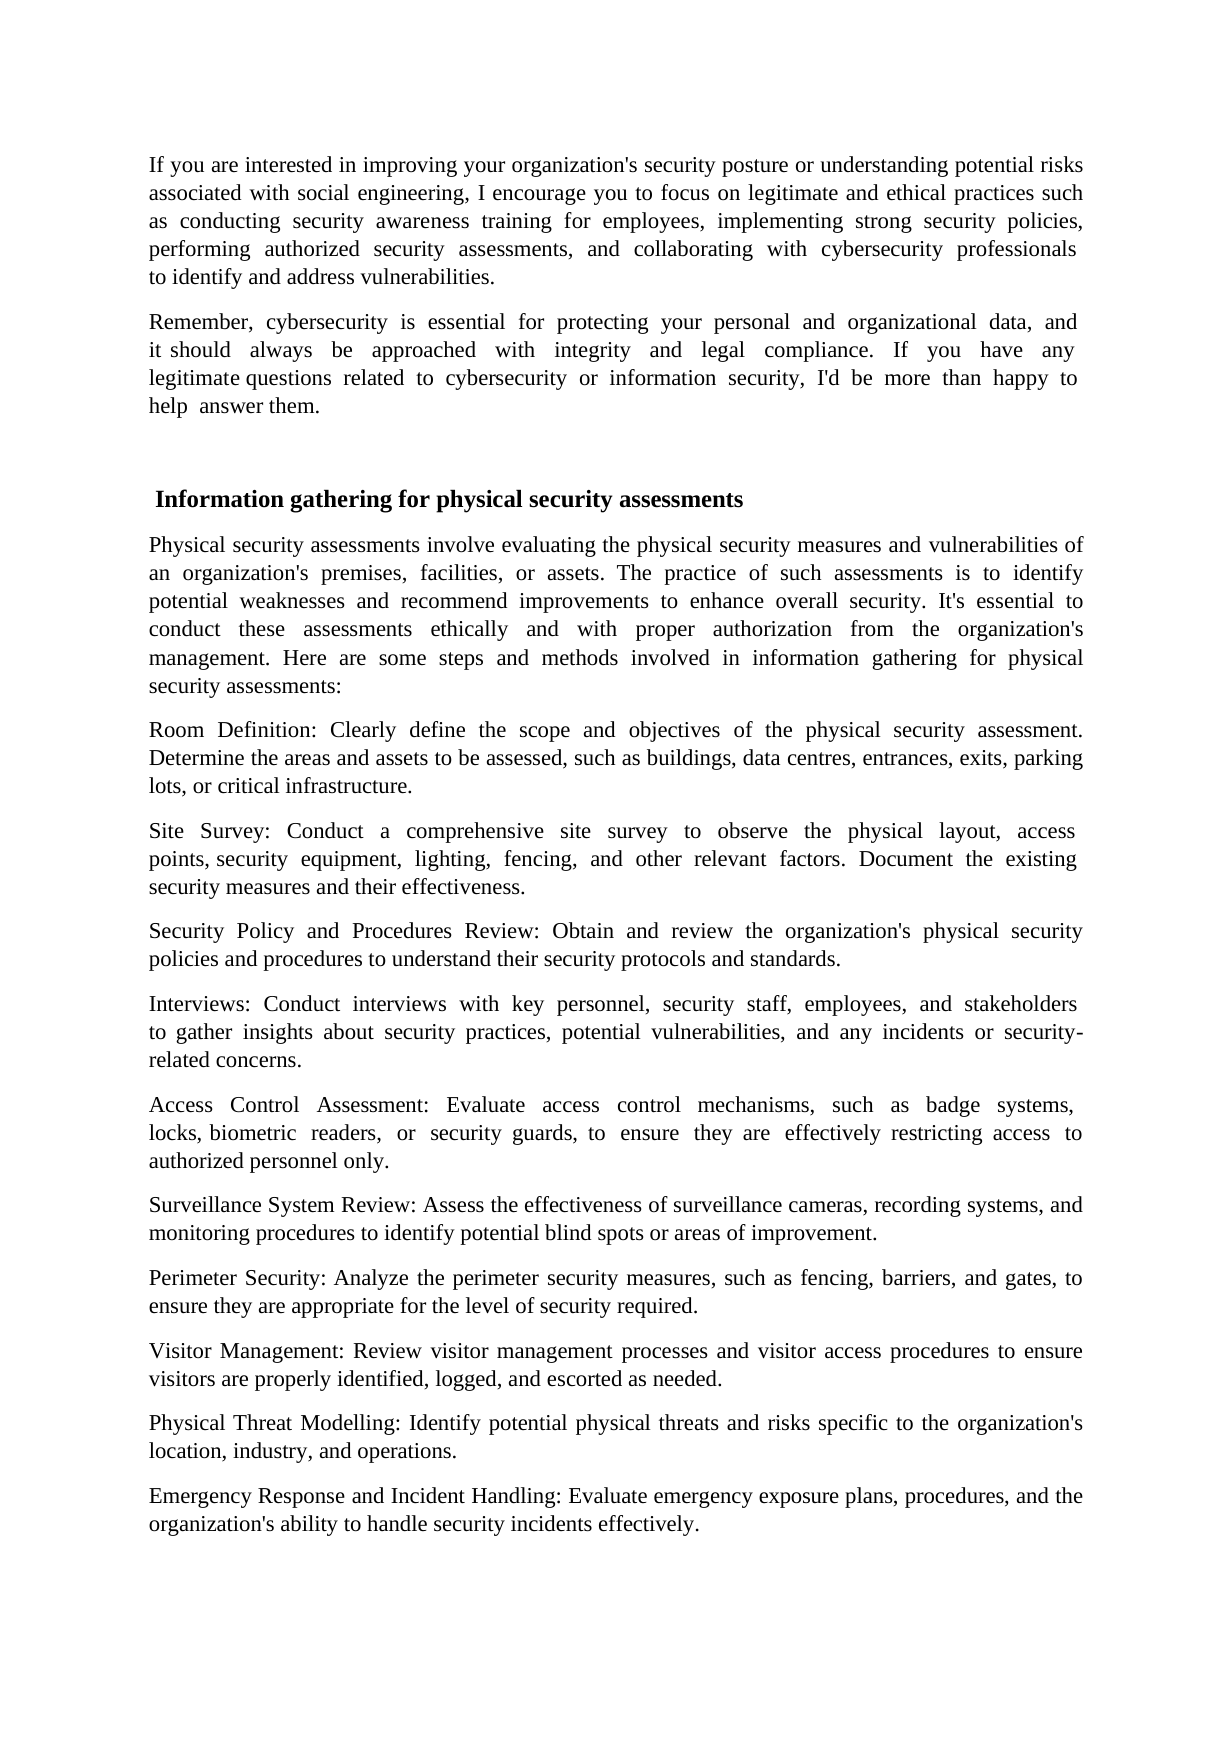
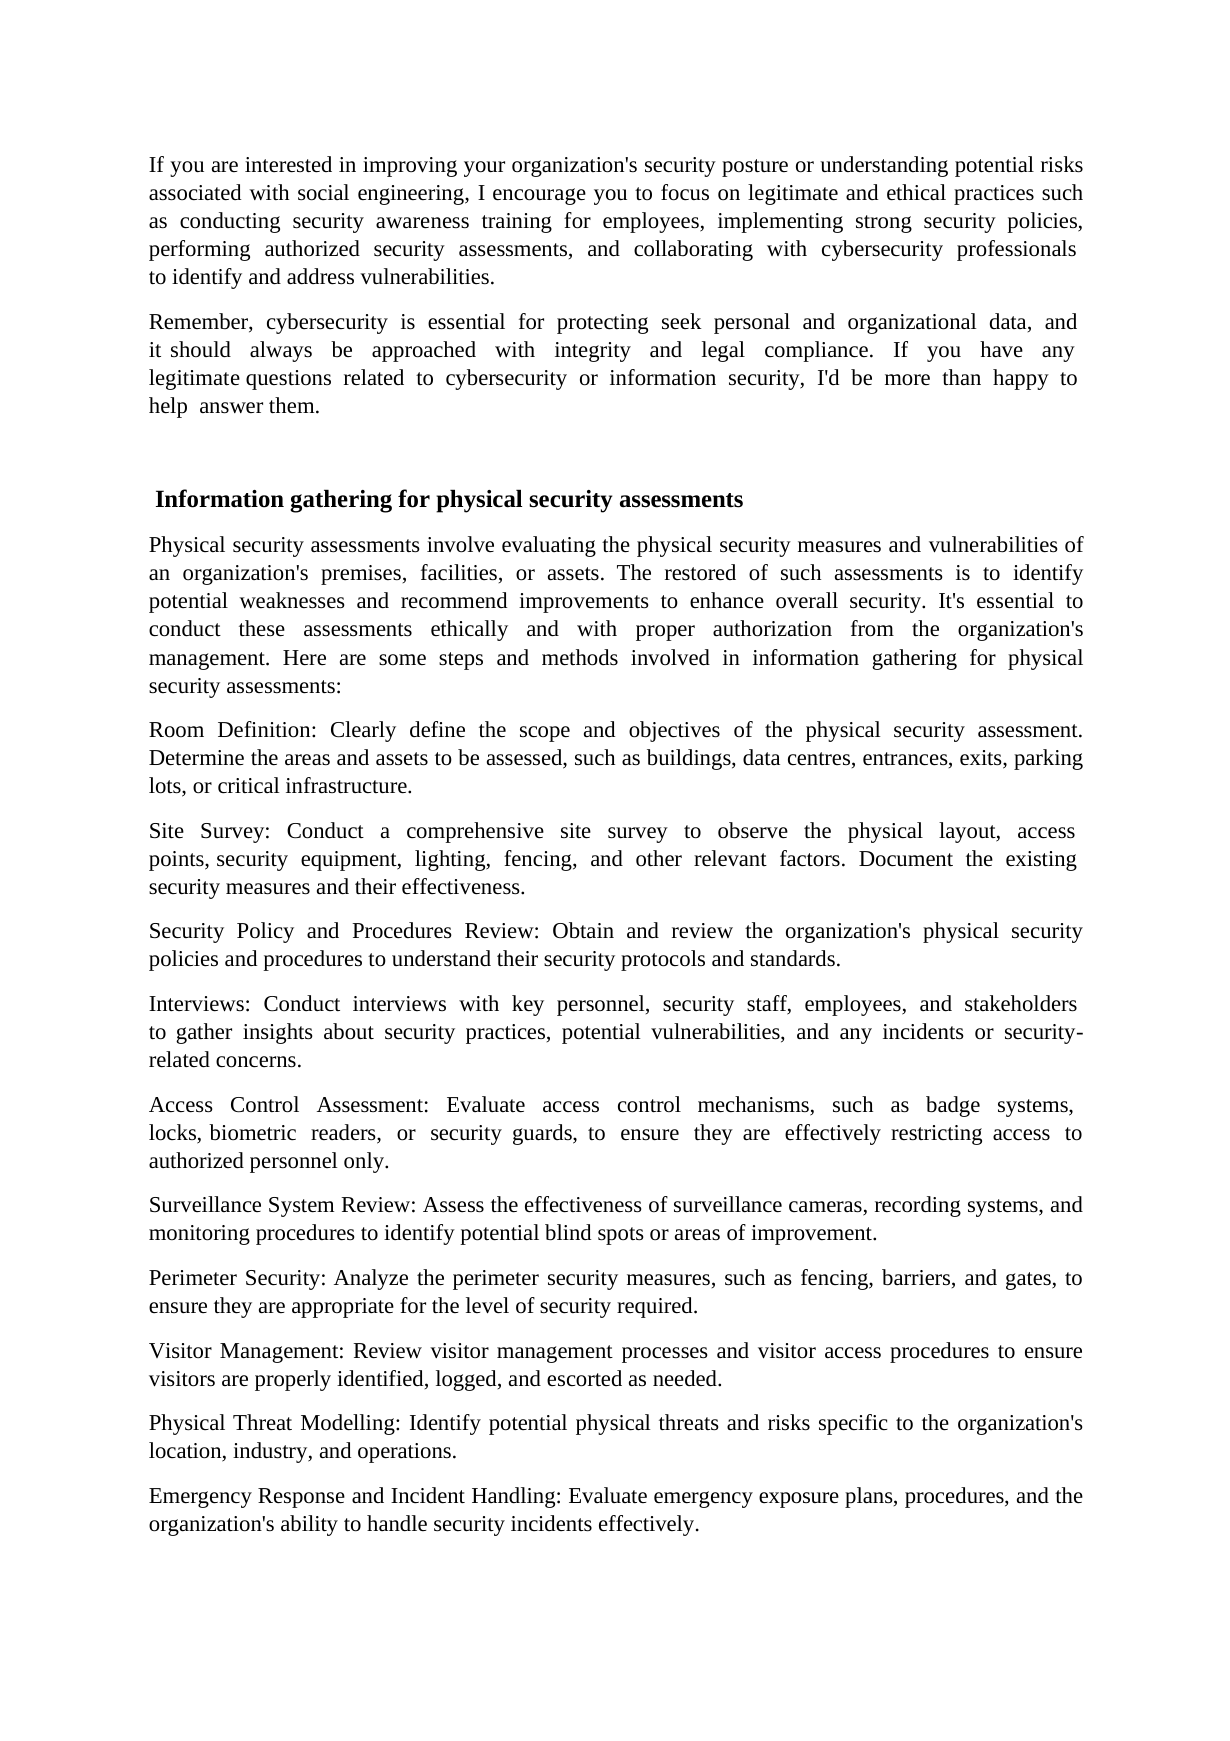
protecting your: your -> seek
practice: practice -> restored
